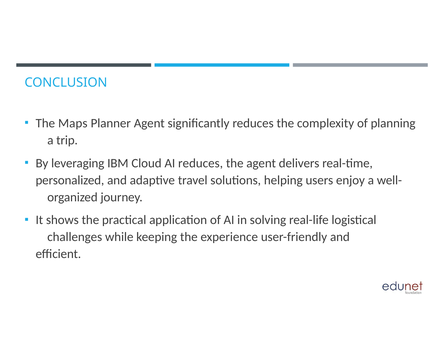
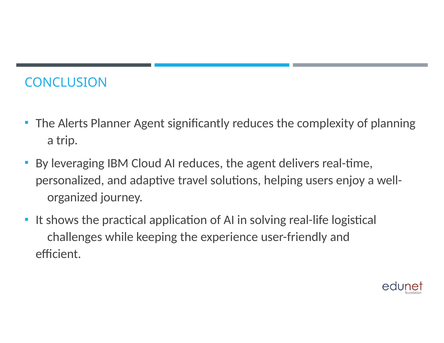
Maps: Maps -> Alerts
